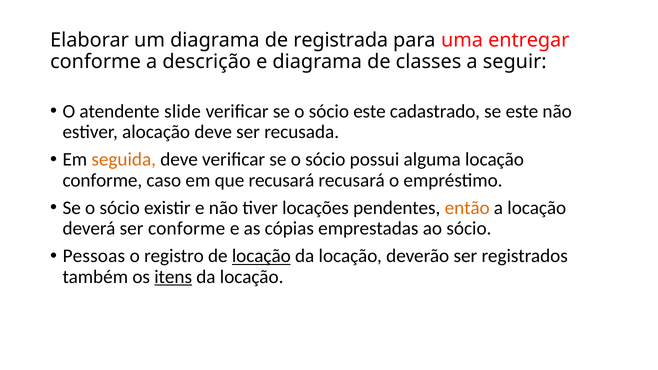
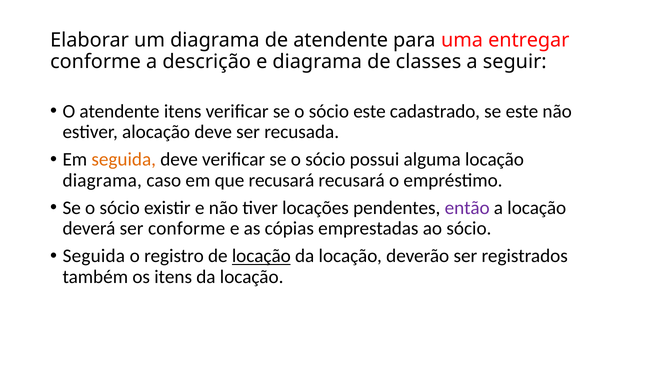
de registrada: registrada -> atendente
atendente slide: slide -> itens
conforme at (102, 180): conforme -> diagrama
então colour: orange -> purple
Pessoas at (94, 256): Pessoas -> Seguida
itens at (173, 277) underline: present -> none
